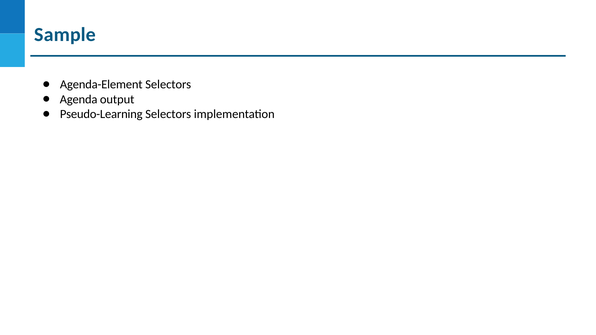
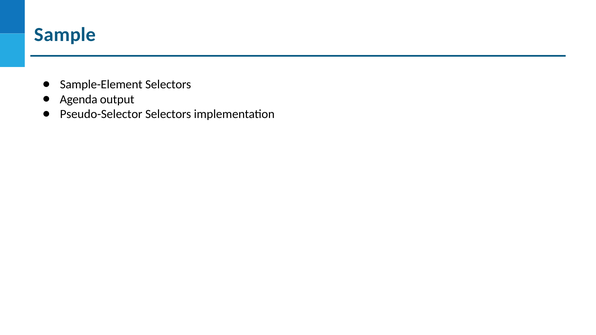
Agenda-Element: Agenda-Element -> Sample-Element
Pseudo-Learning: Pseudo-Learning -> Pseudo-Selector
